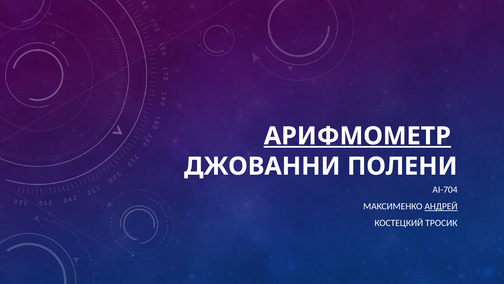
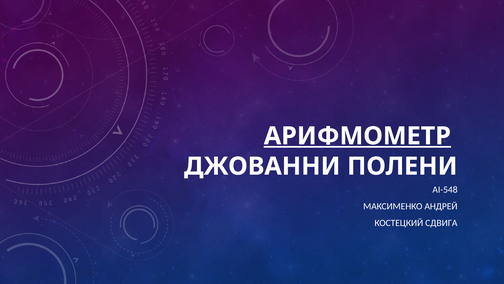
AI-704: AI-704 -> AI-548
АНДРЕЙ underline: present -> none
ТРОСИК: ТРОСИК -> СДВИГА
